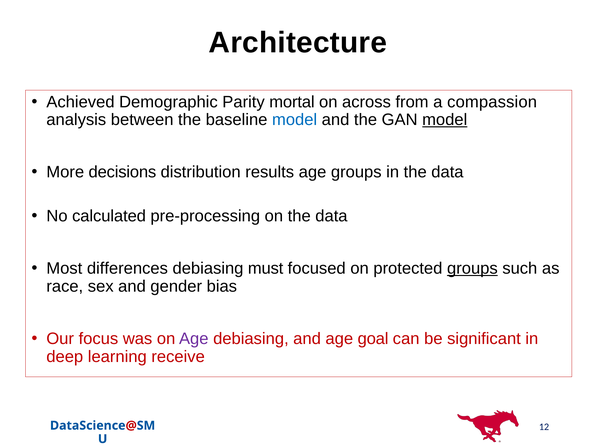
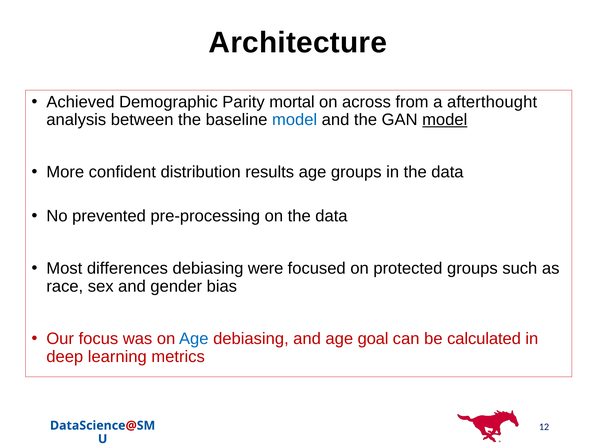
compassion: compassion -> afterthought
decisions: decisions -> confident
calculated: calculated -> prevented
must: must -> were
groups at (472, 269) underline: present -> none
Age at (194, 339) colour: purple -> blue
significant: significant -> calculated
receive: receive -> metrics
